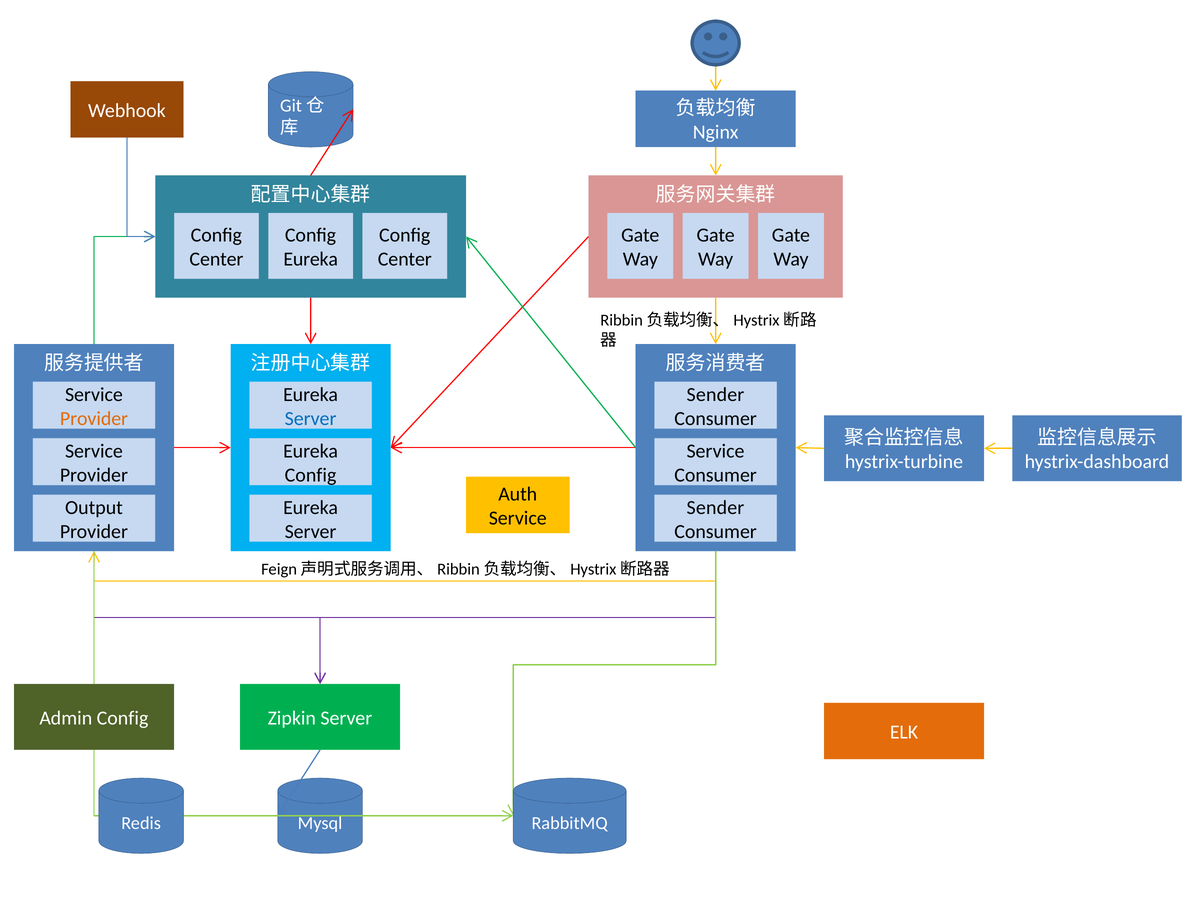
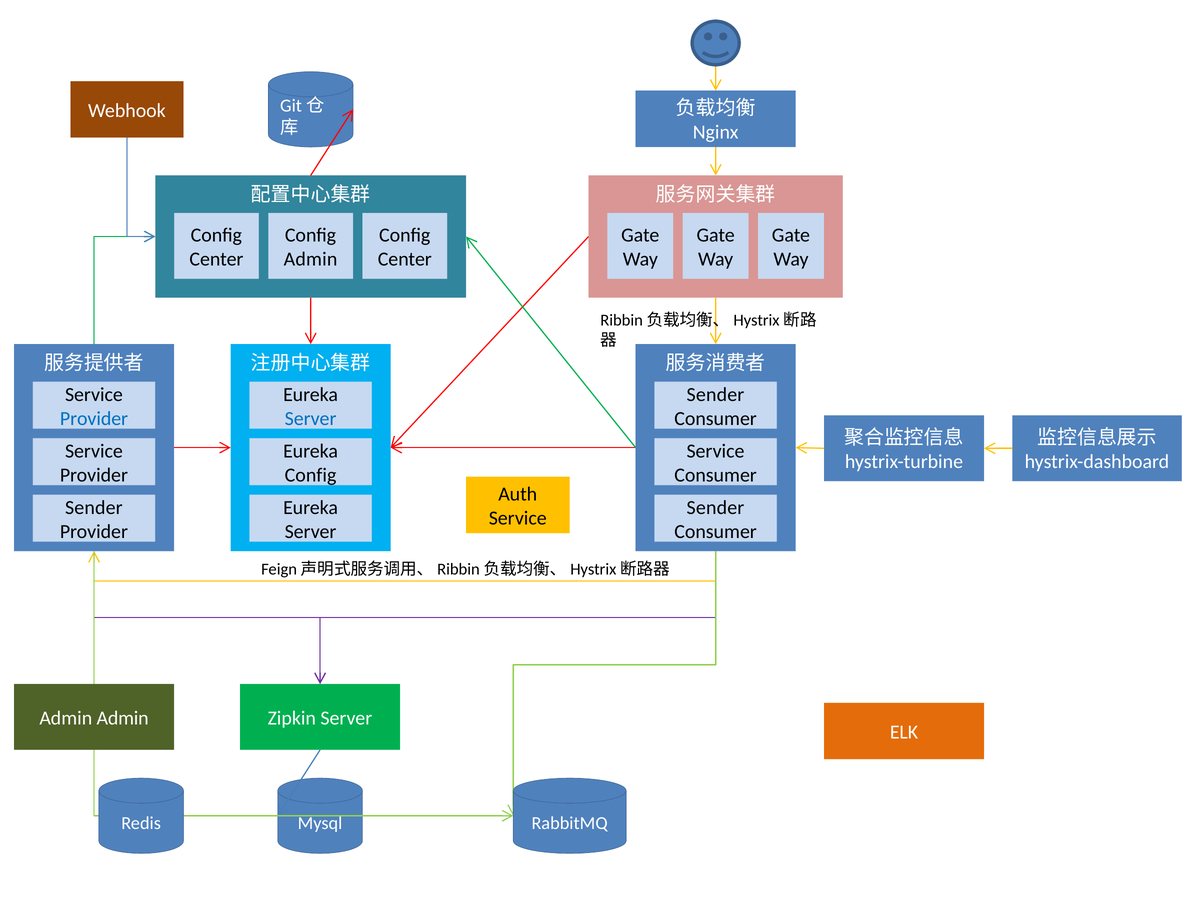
Eureka at (311, 259): Eureka -> Admin
Provider at (94, 419) colour: orange -> blue
Output at (94, 508): Output -> Sender
Admin Config: Config -> Admin
